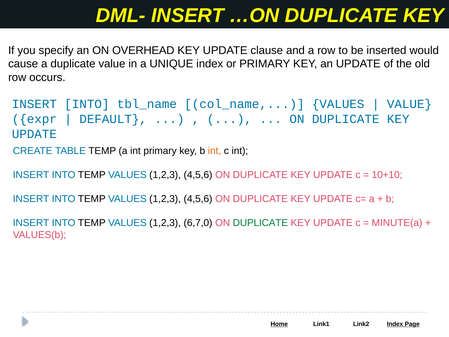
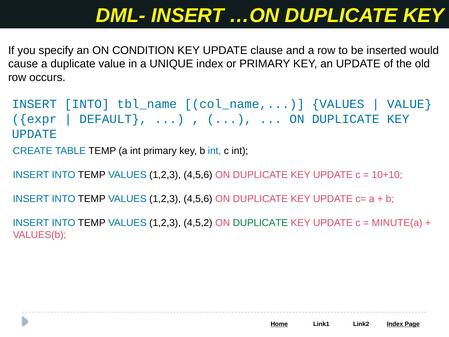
OVERHEAD: OVERHEAD -> CONDITION
int at (215, 151) colour: orange -> blue
6,7,0: 6,7,0 -> 4,5,2
